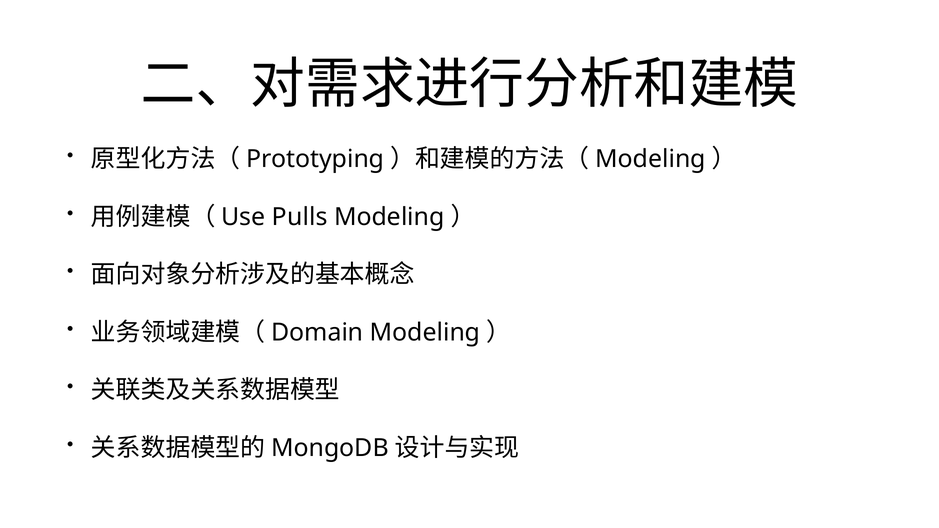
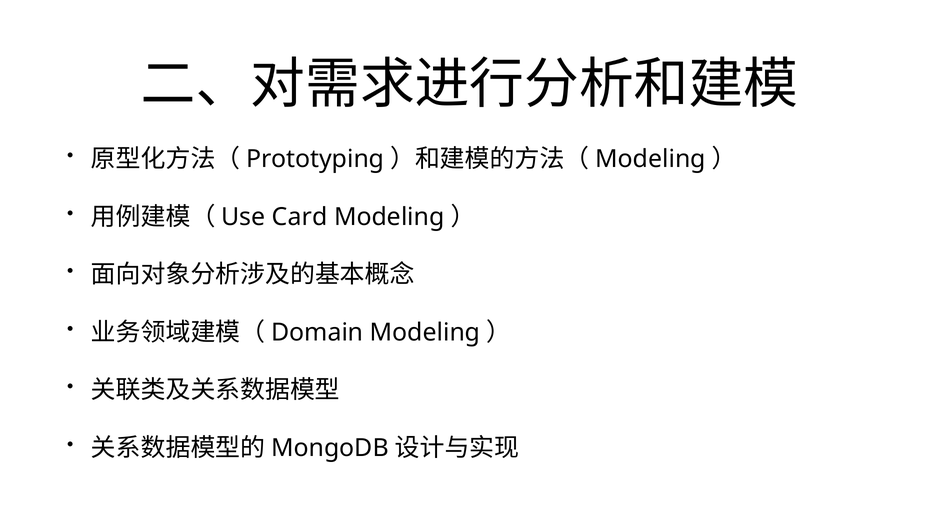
Pulls: Pulls -> Card
